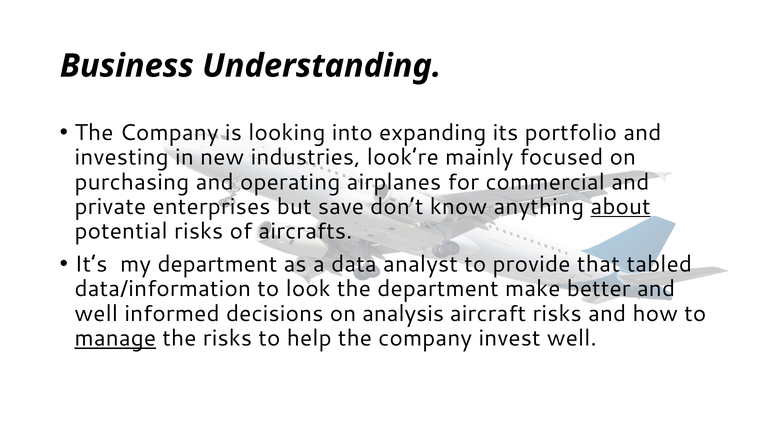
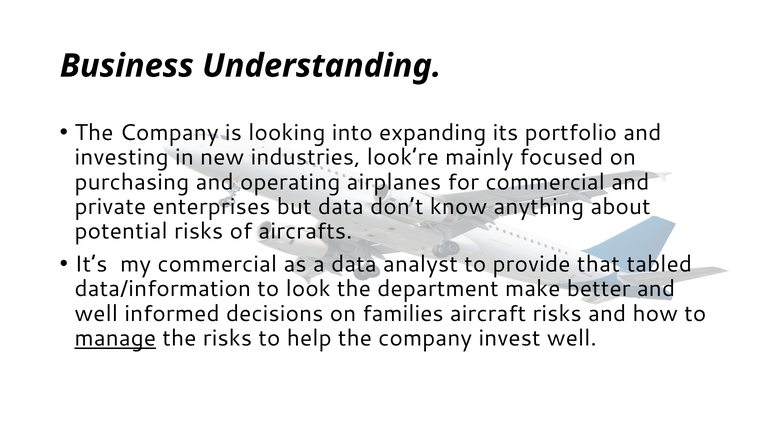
but save: save -> data
about underline: present -> none
my department: department -> commercial
analysis: analysis -> families
